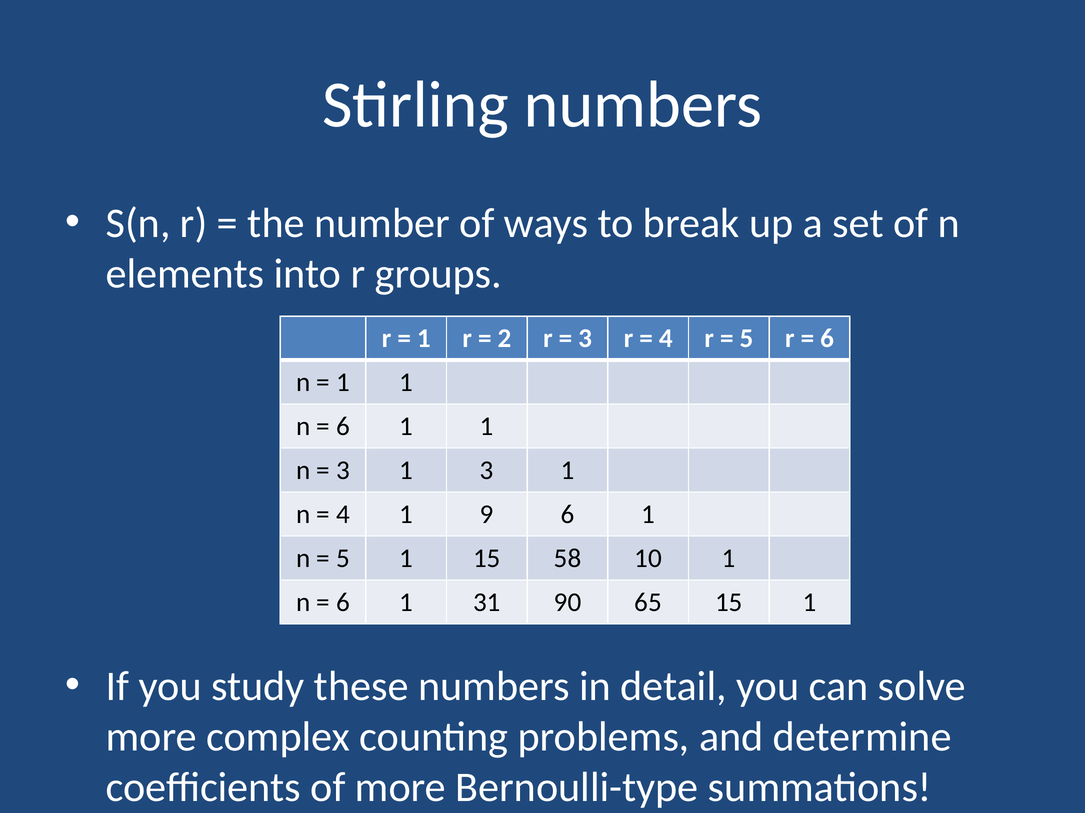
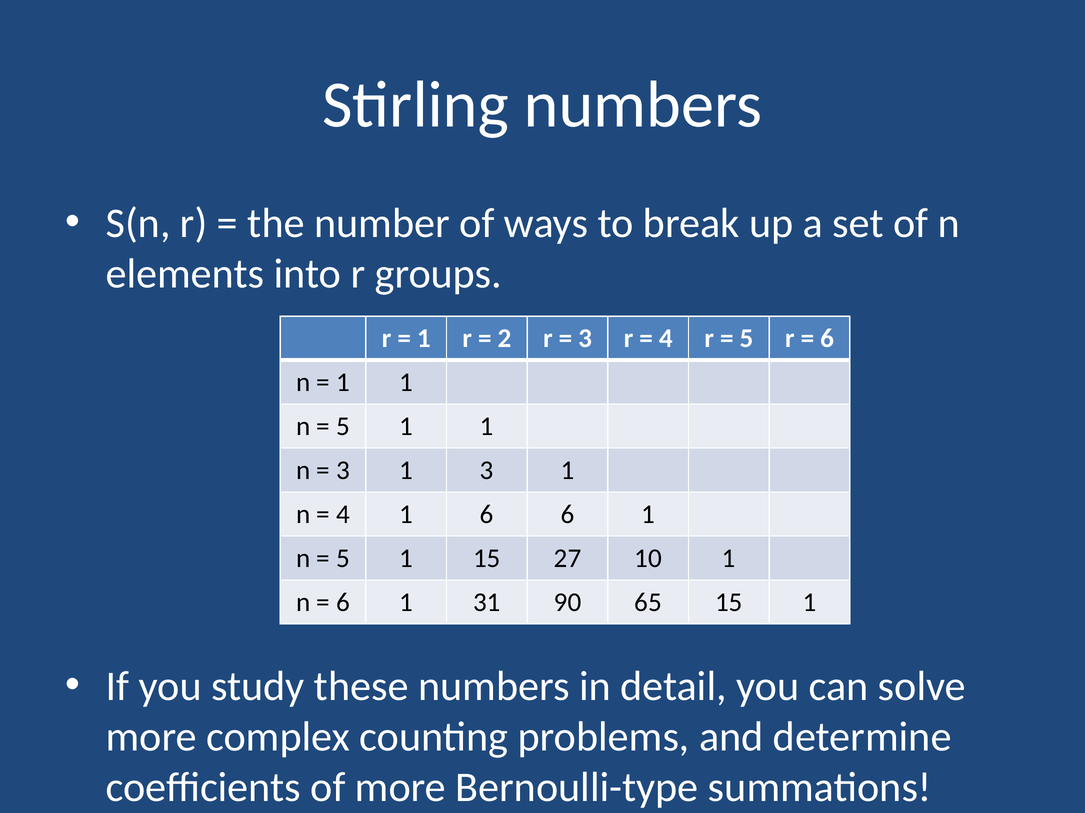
6 at (343, 427): 6 -> 5
1 9: 9 -> 6
58: 58 -> 27
